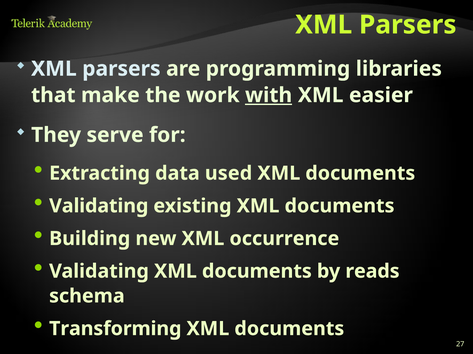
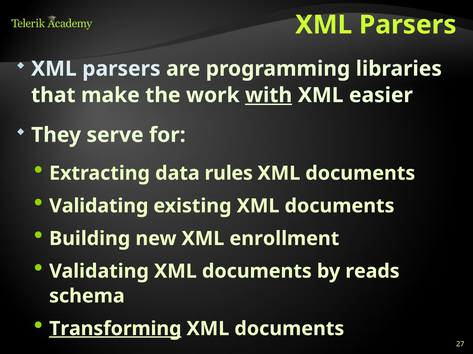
used: used -> rules
occurrence: occurrence -> enrollment
Transforming underline: none -> present
